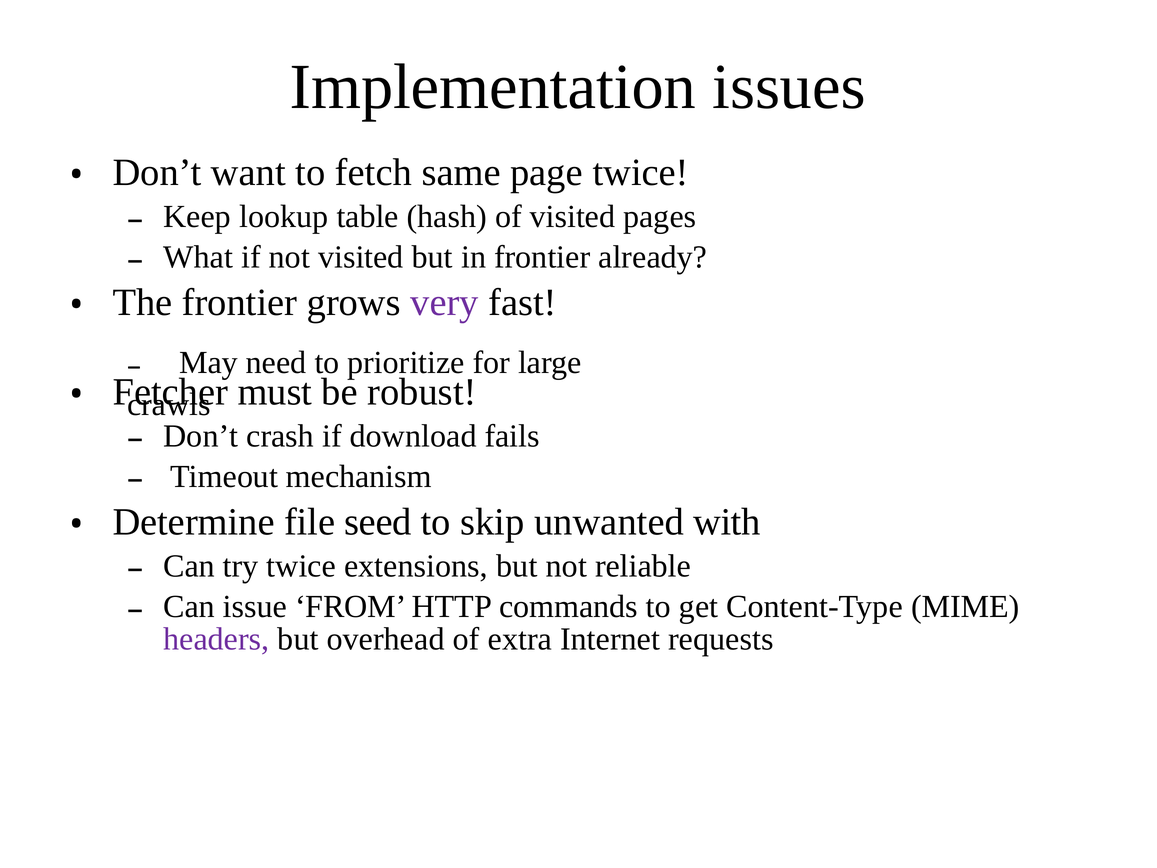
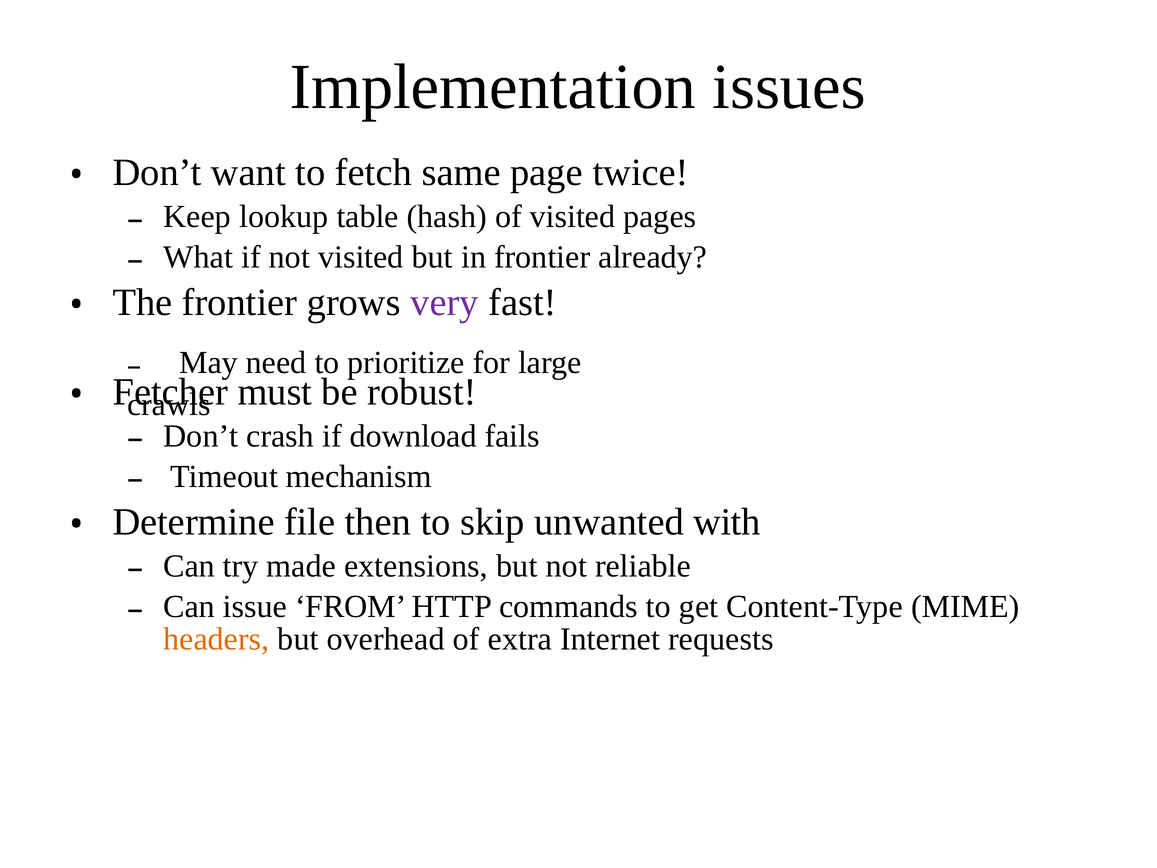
seed: seed -> then
try twice: twice -> made
headers colour: purple -> orange
